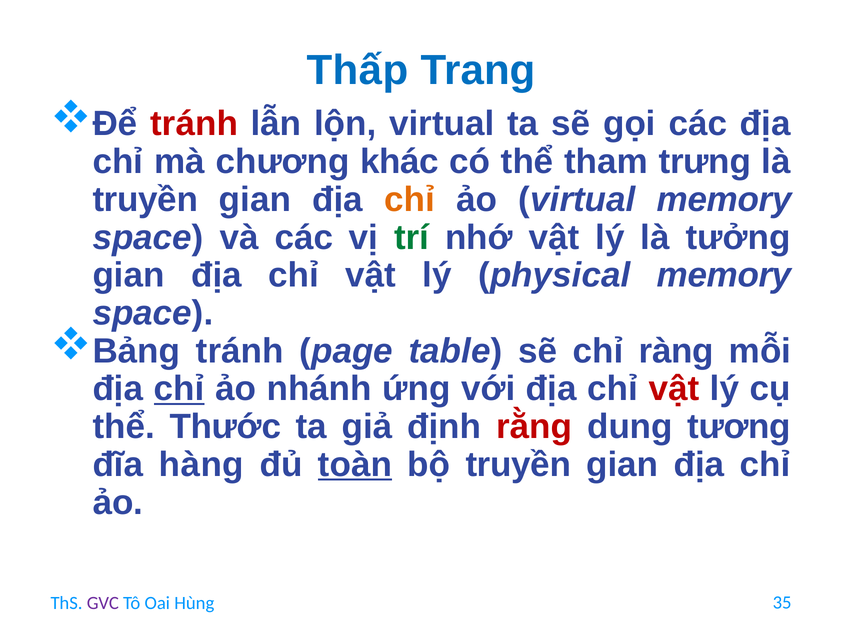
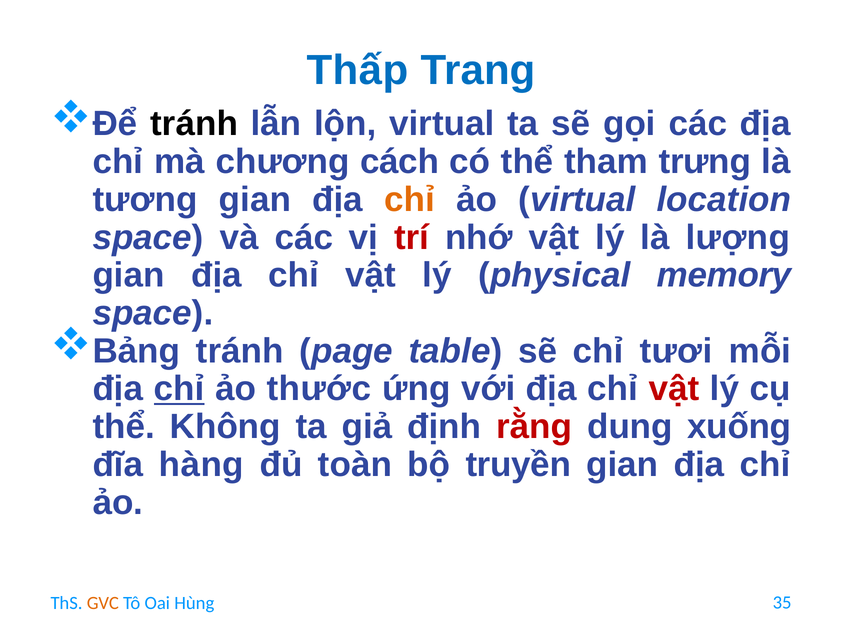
tránh at (194, 124) colour: red -> black
khác: khác -> cách
truyền at (145, 200): truyền -> tương
virtual memory: memory -> location
trí colour: green -> red
tưởng: tưởng -> lượng
ràng: ràng -> tươi
nhánh: nhánh -> thước
Thước: Thước -> Không
tương: tương -> xuống
toàn underline: present -> none
GVC colour: purple -> orange
